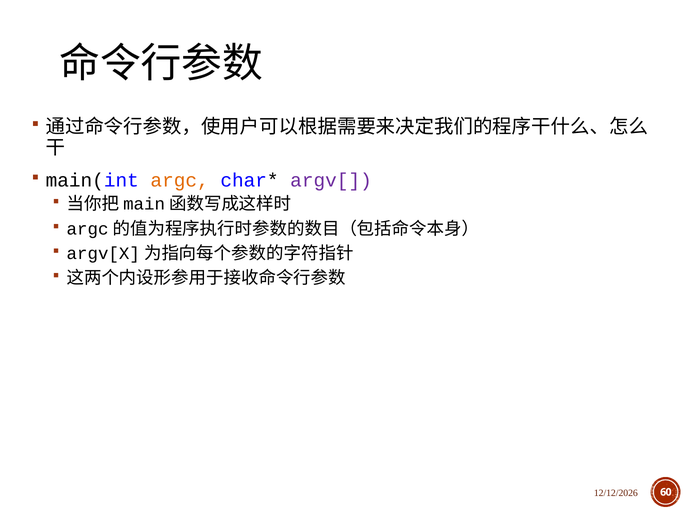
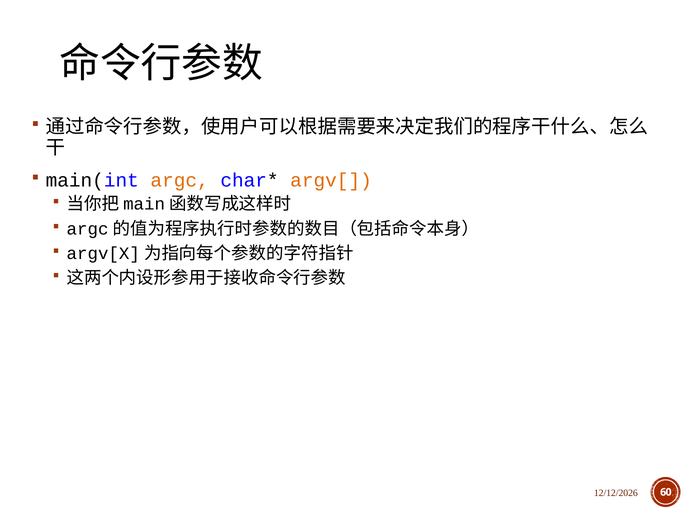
argv[ colour: purple -> orange
